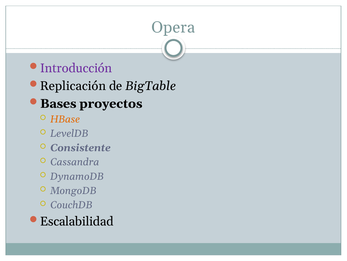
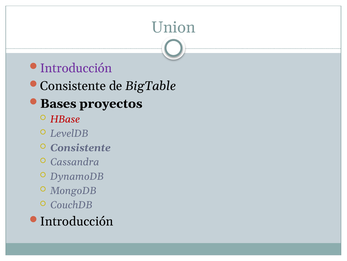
Opera: Opera -> Union
Replicación at (73, 86): Replicación -> Consistente
HBase colour: orange -> red
Escalabilidad at (77, 221): Escalabilidad -> Introducción
